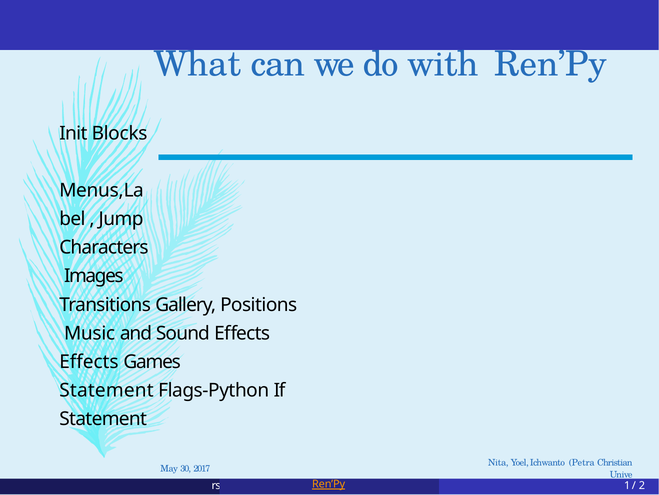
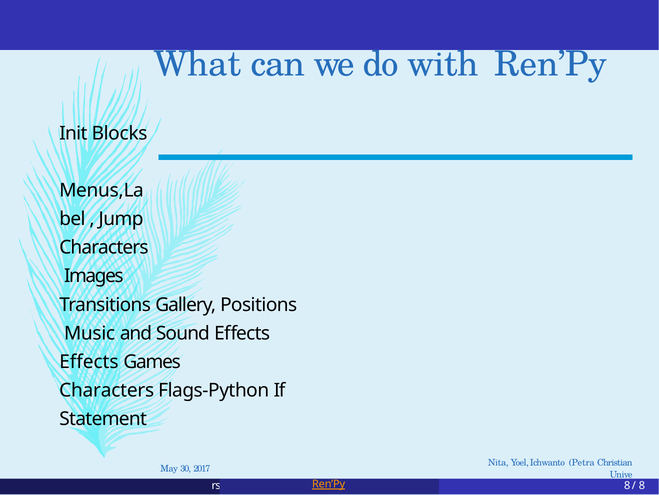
Statement at (107, 390): Statement -> Characters
Ren’Py 1: 1 -> 8
2 at (642, 486): 2 -> 8
